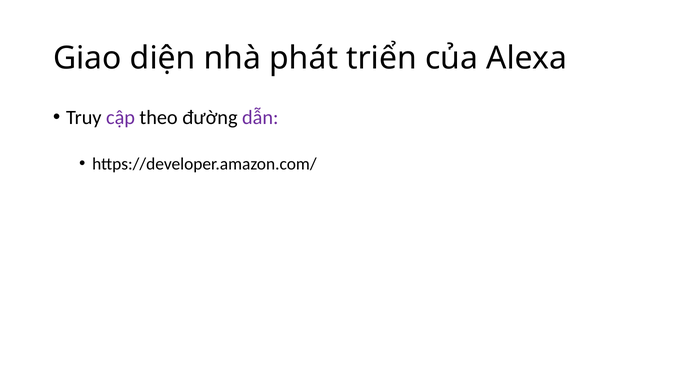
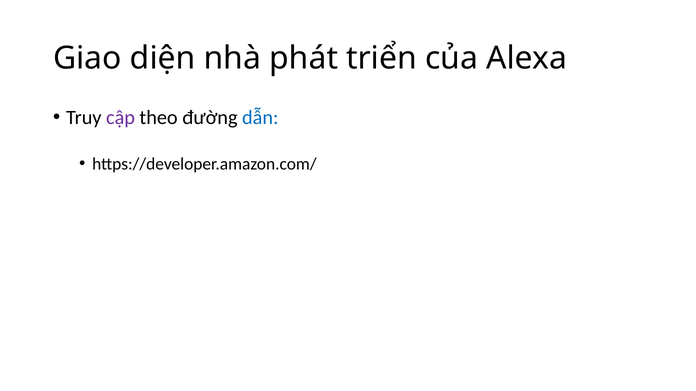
dẫn colour: purple -> blue
